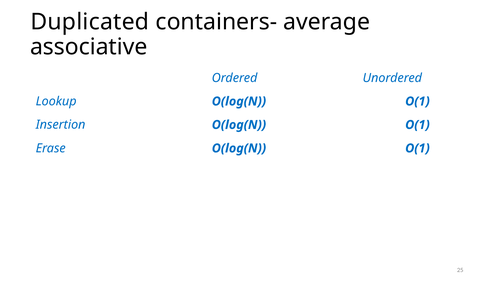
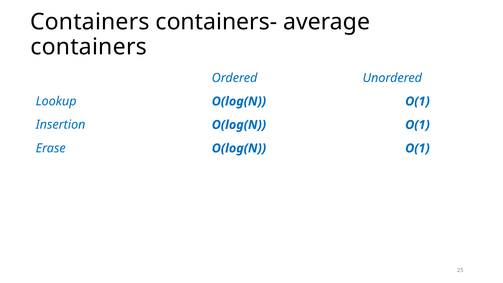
Duplicated at (90, 22): Duplicated -> Containers
associative at (89, 47): associative -> containers
